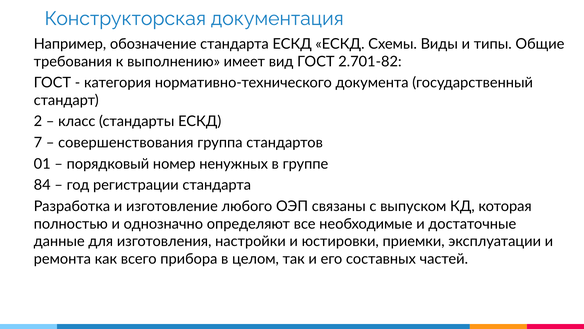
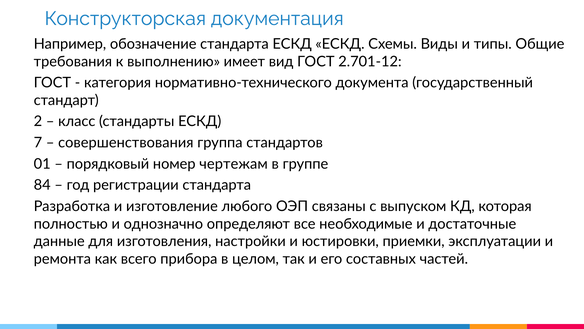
2.701-82: 2.701-82 -> 2.701-12
ненужных: ненужных -> чертежам
